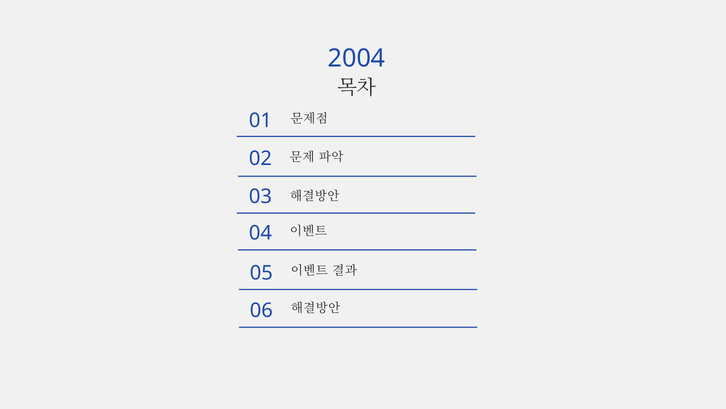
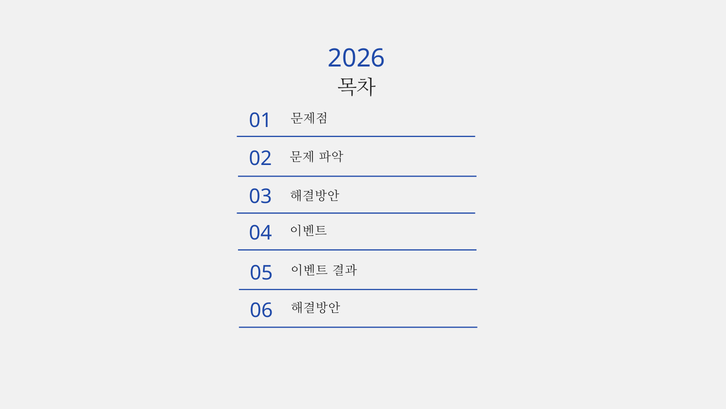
2004: 2004 -> 2026
